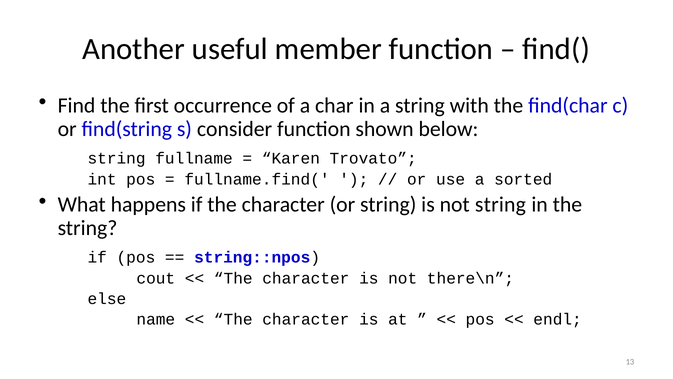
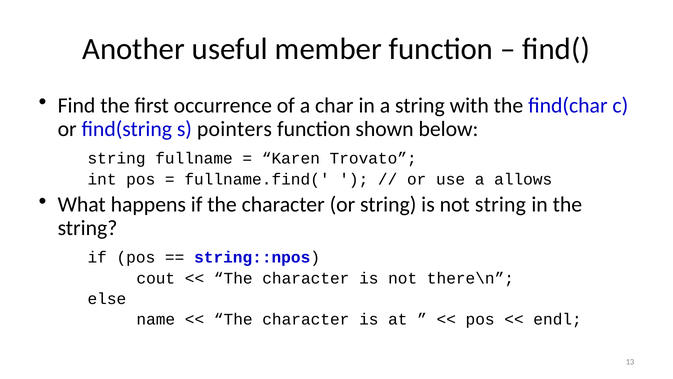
consider: consider -> pointers
sorted: sorted -> allows
